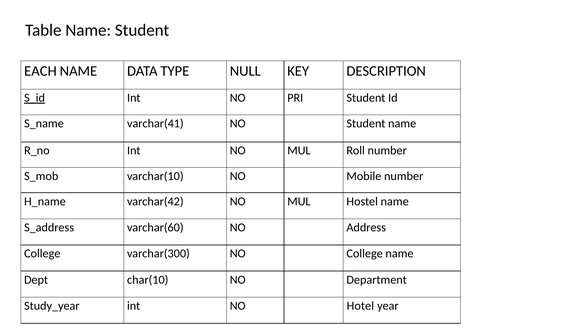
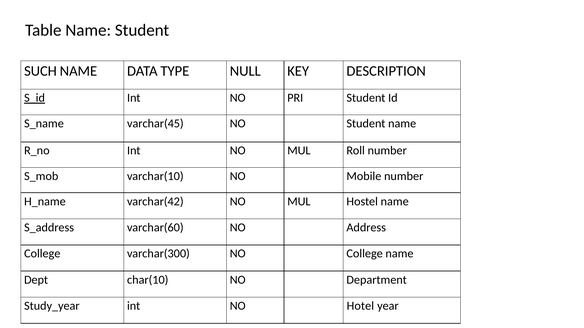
EACH: EACH -> SUCH
varchar(41: varchar(41 -> varchar(45
